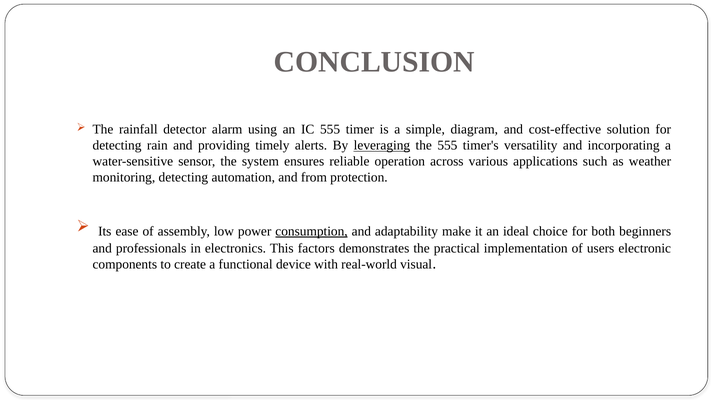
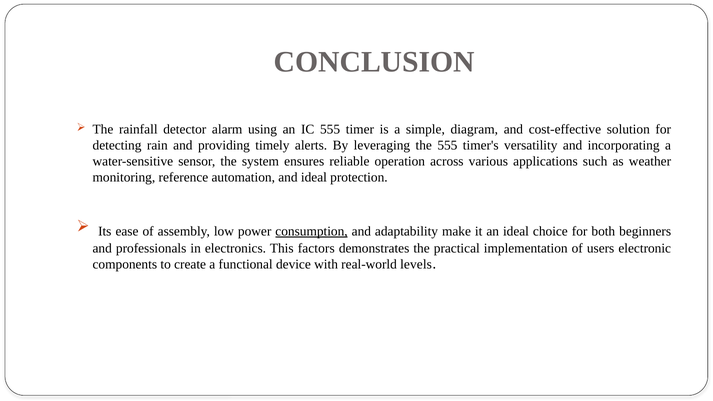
leveraging underline: present -> none
monitoring detecting: detecting -> reference
and from: from -> ideal
visual: visual -> levels
